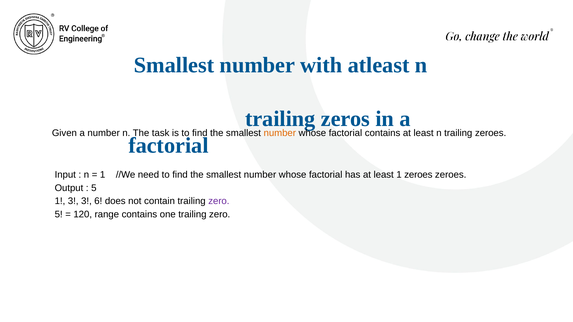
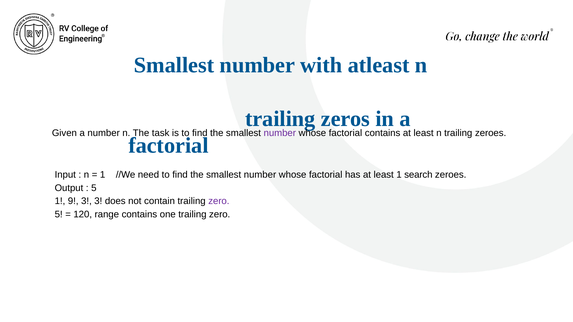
number at (280, 133) colour: orange -> purple
1 zeroes: zeroes -> search
1 3: 3 -> 9
3 6: 6 -> 3
